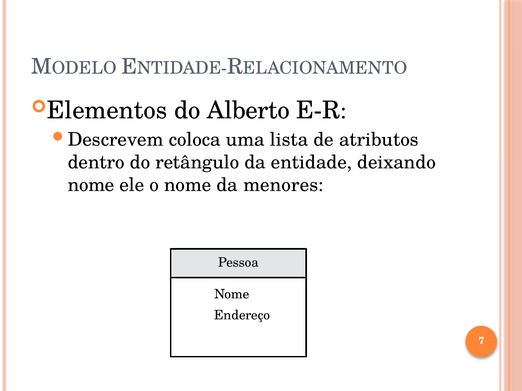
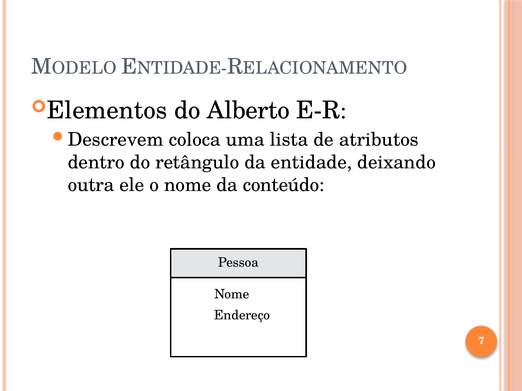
nome at (91, 185): nome -> outra
menores: menores -> conteúdo
